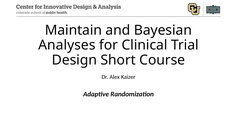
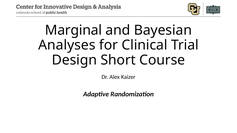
Maintain: Maintain -> Marginal
